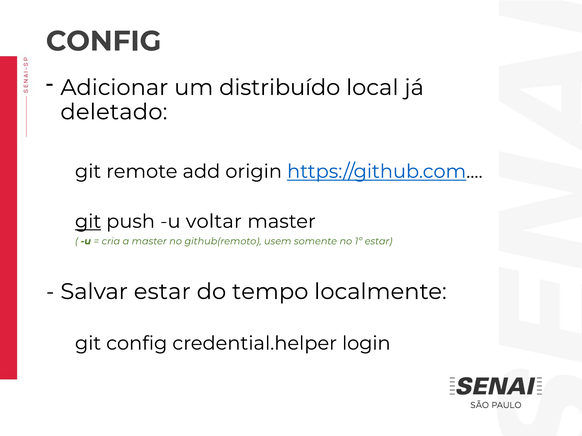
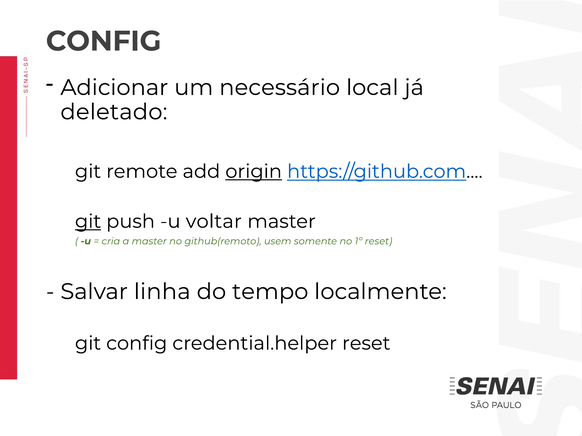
distribuído: distribuído -> necessário
origin underline: none -> present
1º estar: estar -> reset
Salvar estar: estar -> linha
credential.helper login: login -> reset
